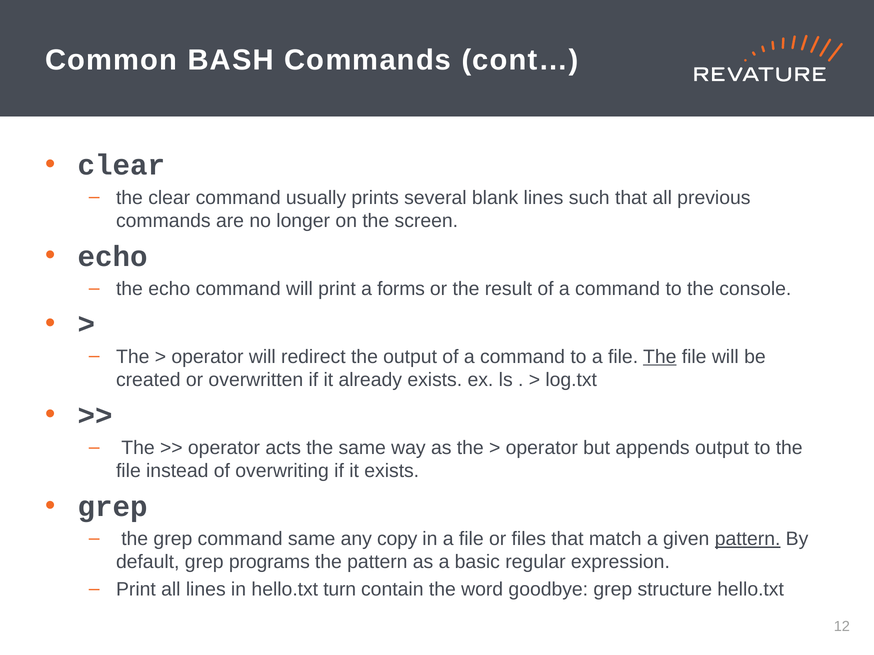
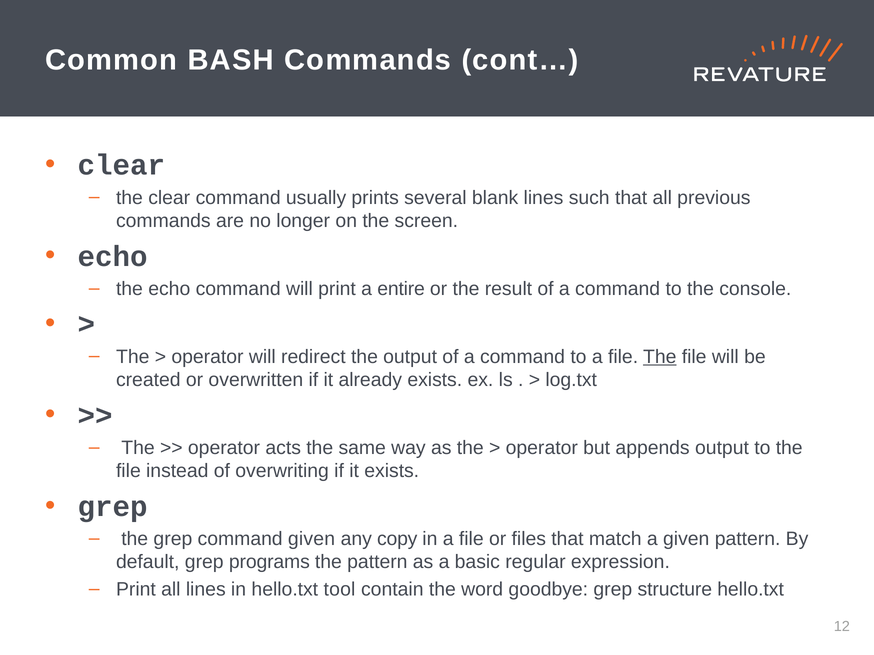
forms: forms -> entire
command same: same -> given
pattern at (748, 539) underline: present -> none
turn: turn -> tool
